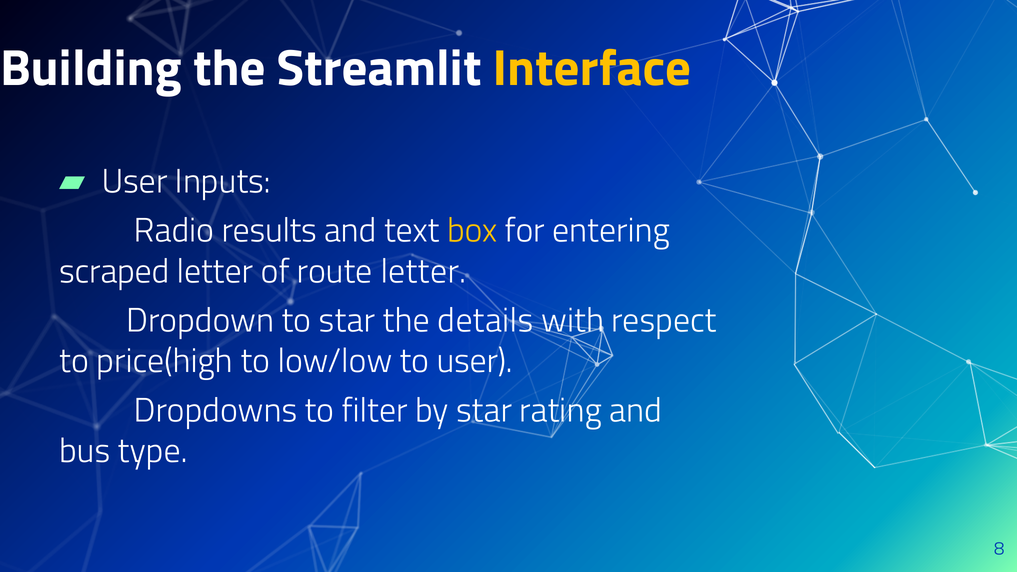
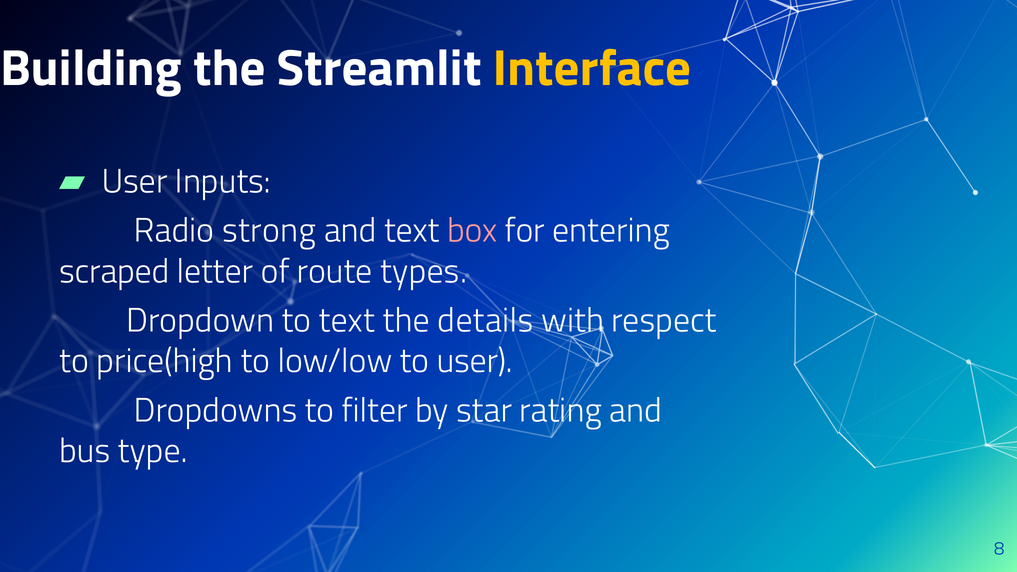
results: results -> strong
box colour: yellow -> pink
route letter: letter -> types
to star: star -> text
